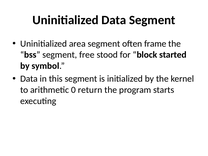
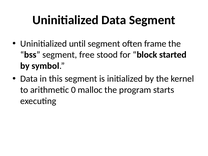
area: area -> until
return: return -> malloc
